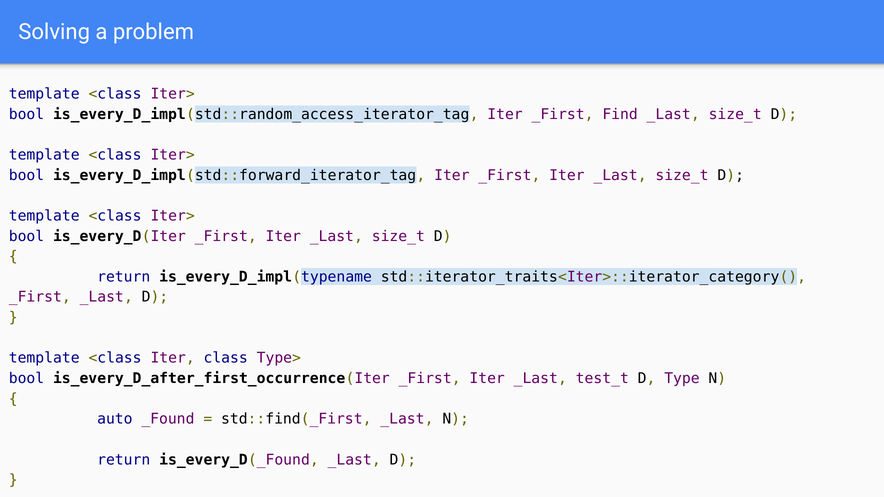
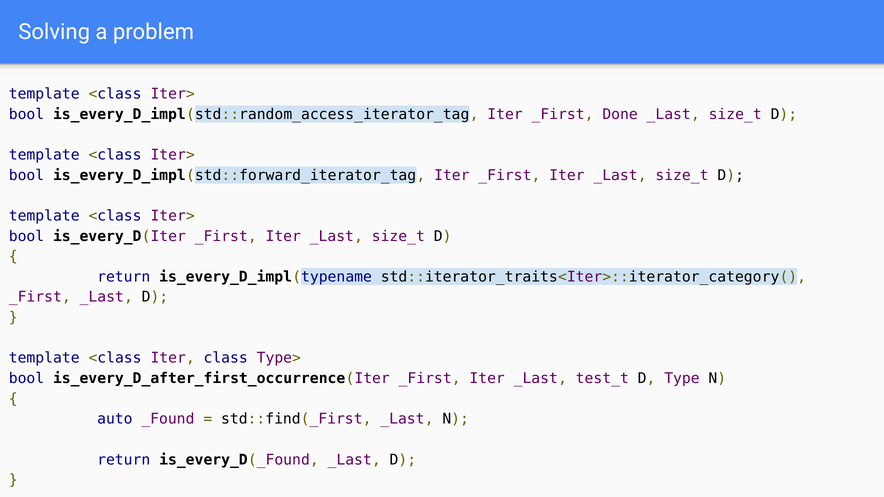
Find: Find -> Done
